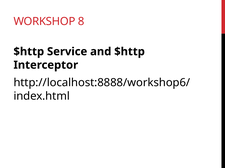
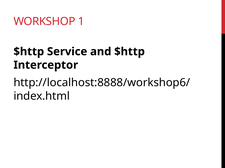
8: 8 -> 1
